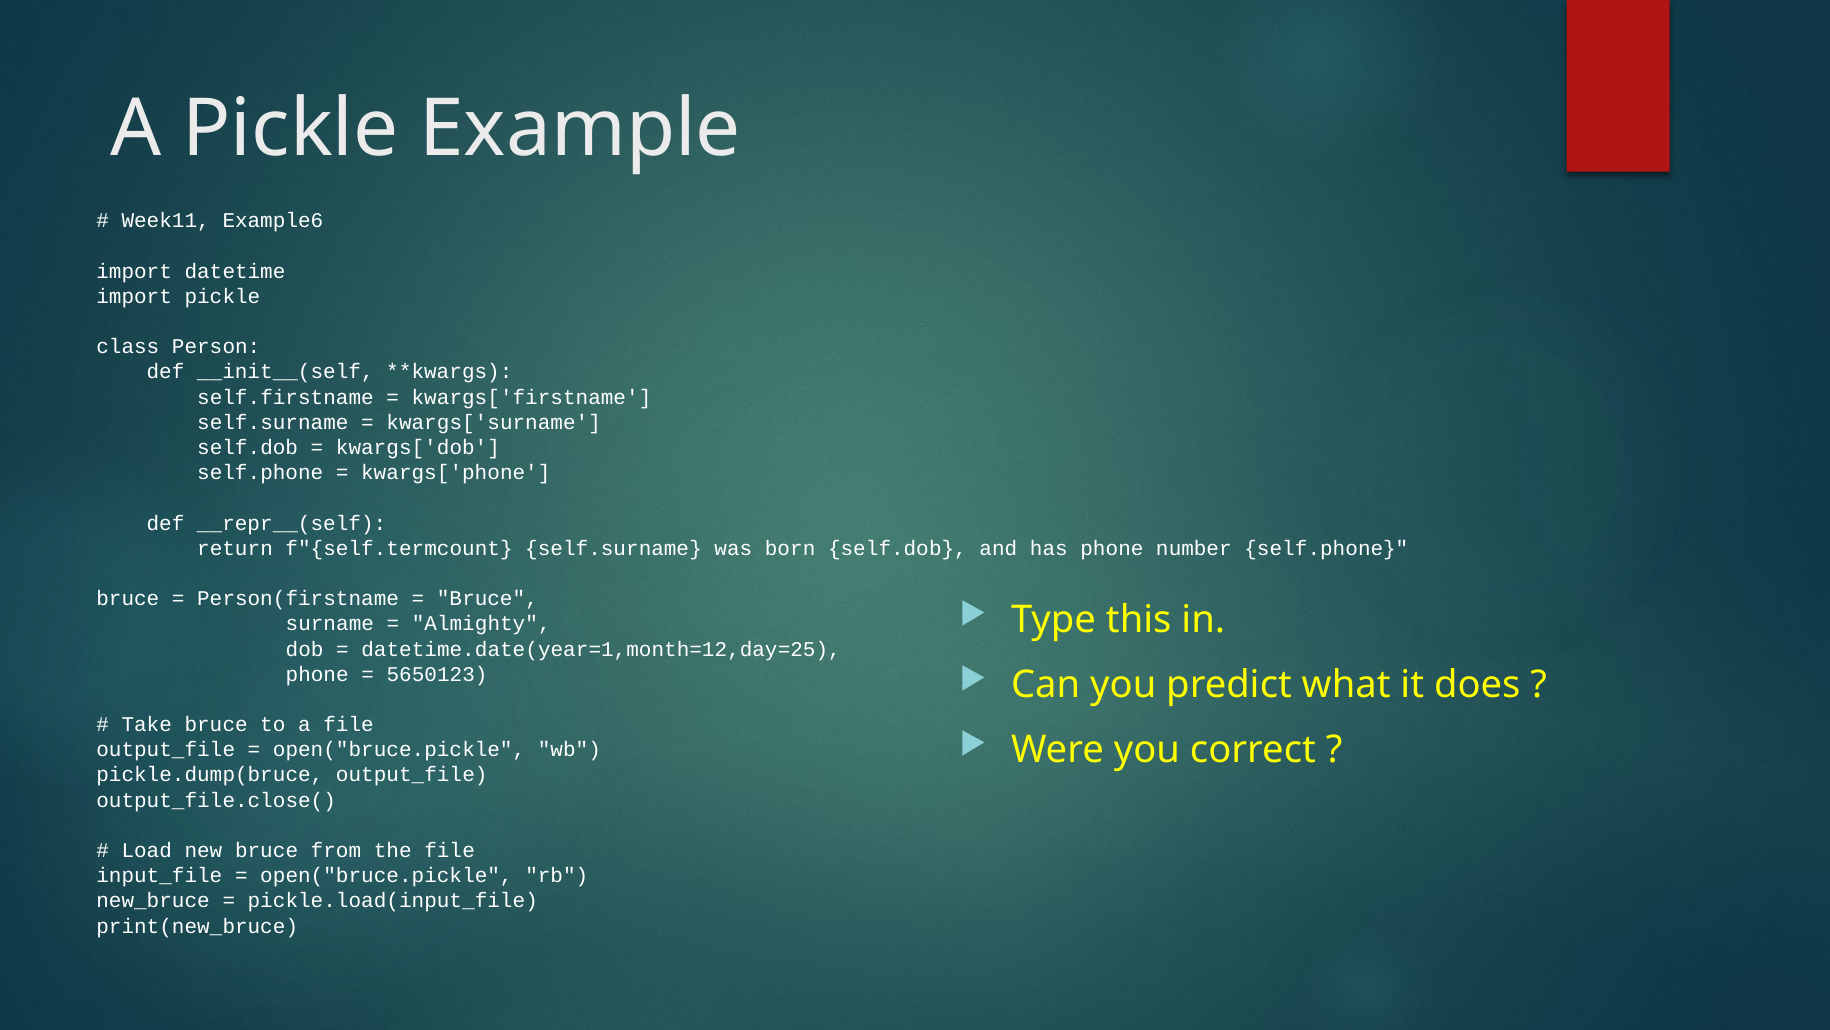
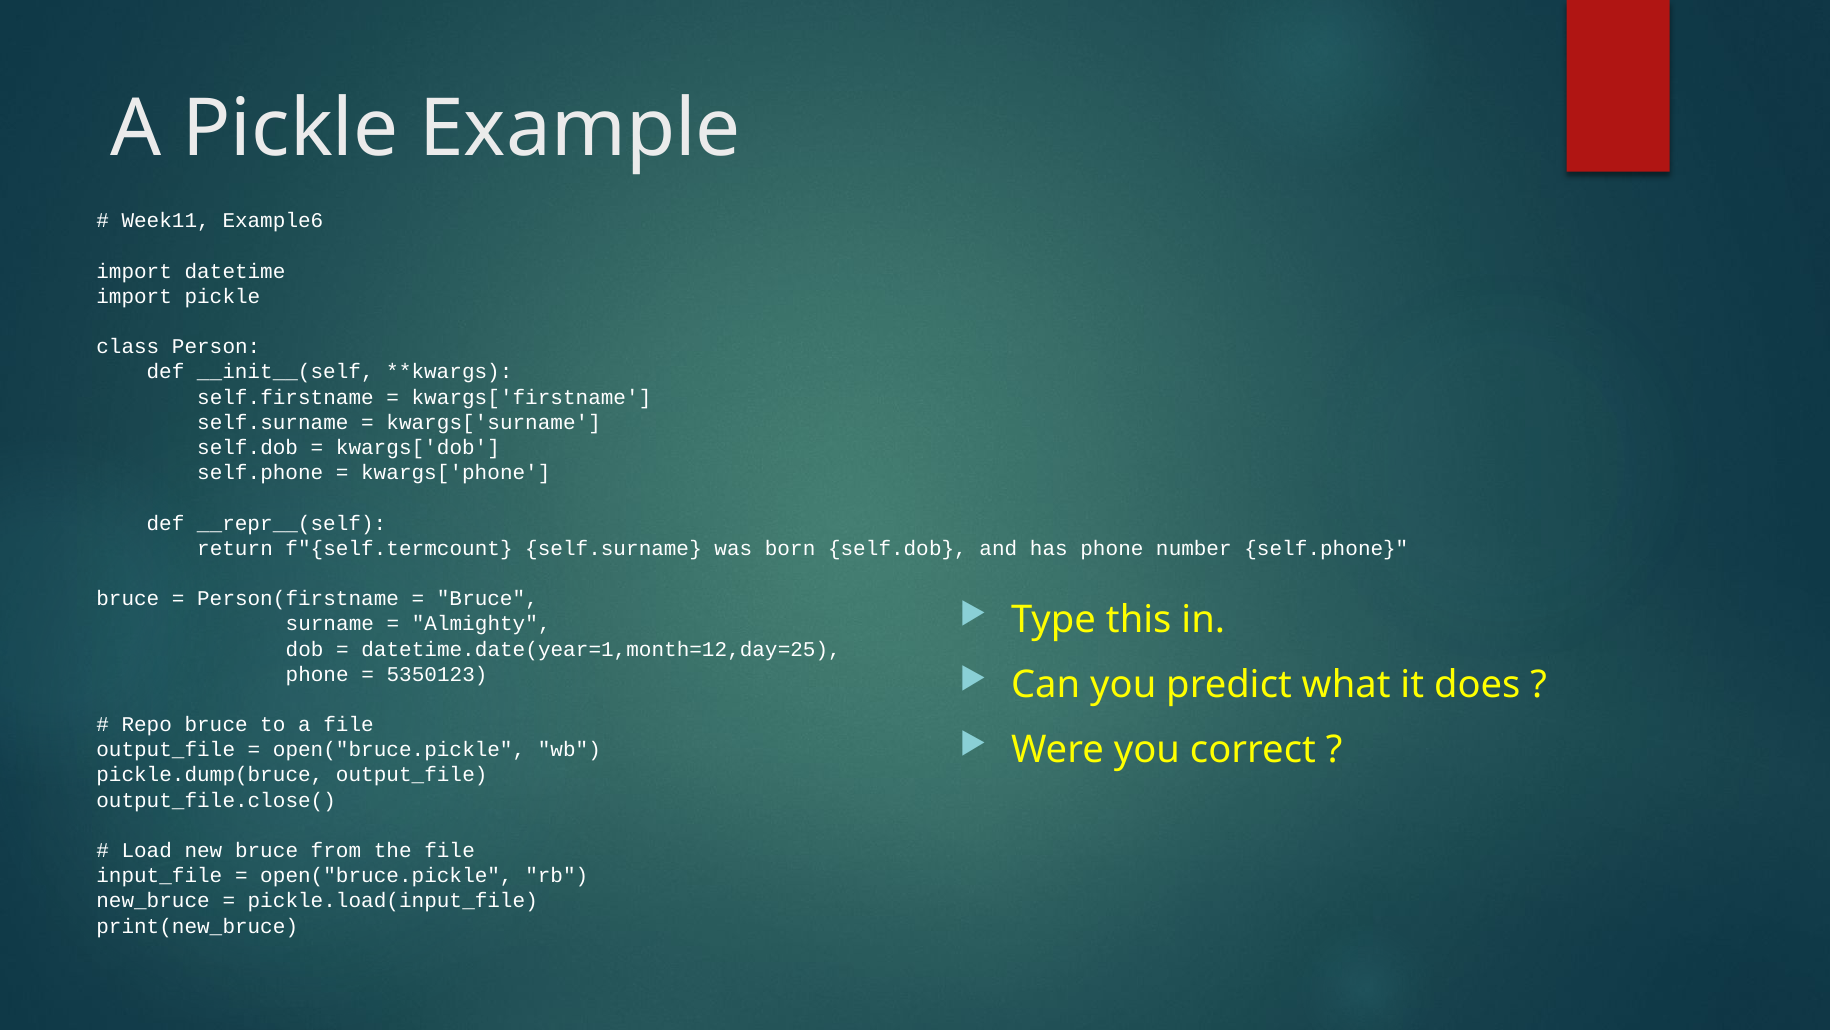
5650123: 5650123 -> 5350123
Take: Take -> Repo
